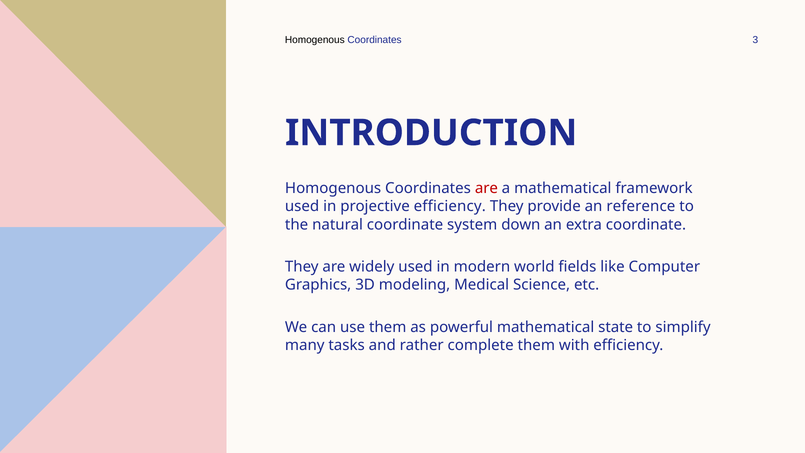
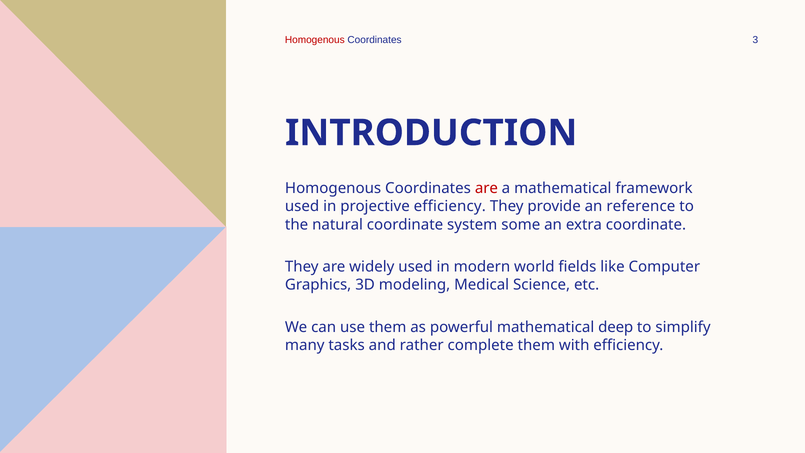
Homogenous at (315, 40) colour: black -> red
down: down -> some
state: state -> deep
